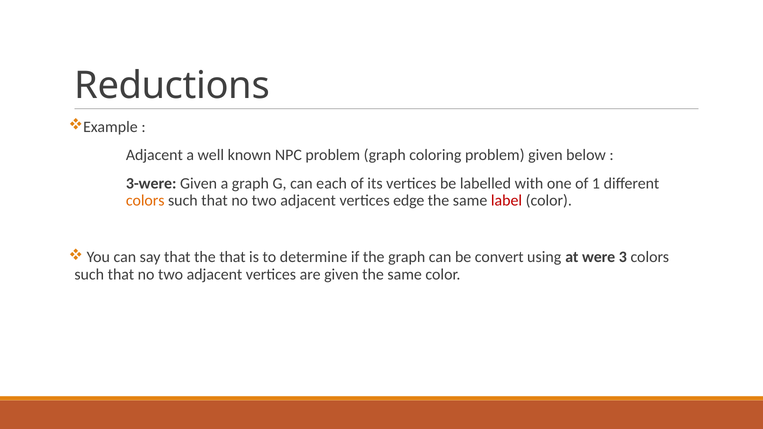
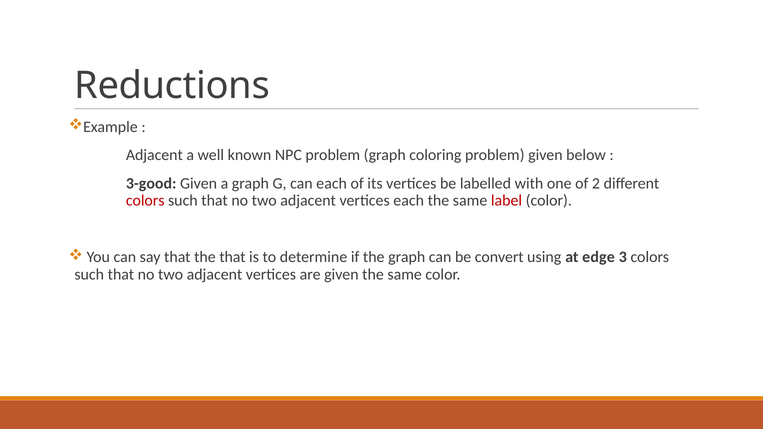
3-were: 3-were -> 3-good
1: 1 -> 2
colors at (145, 201) colour: orange -> red
vertices edge: edge -> each
were: were -> edge
